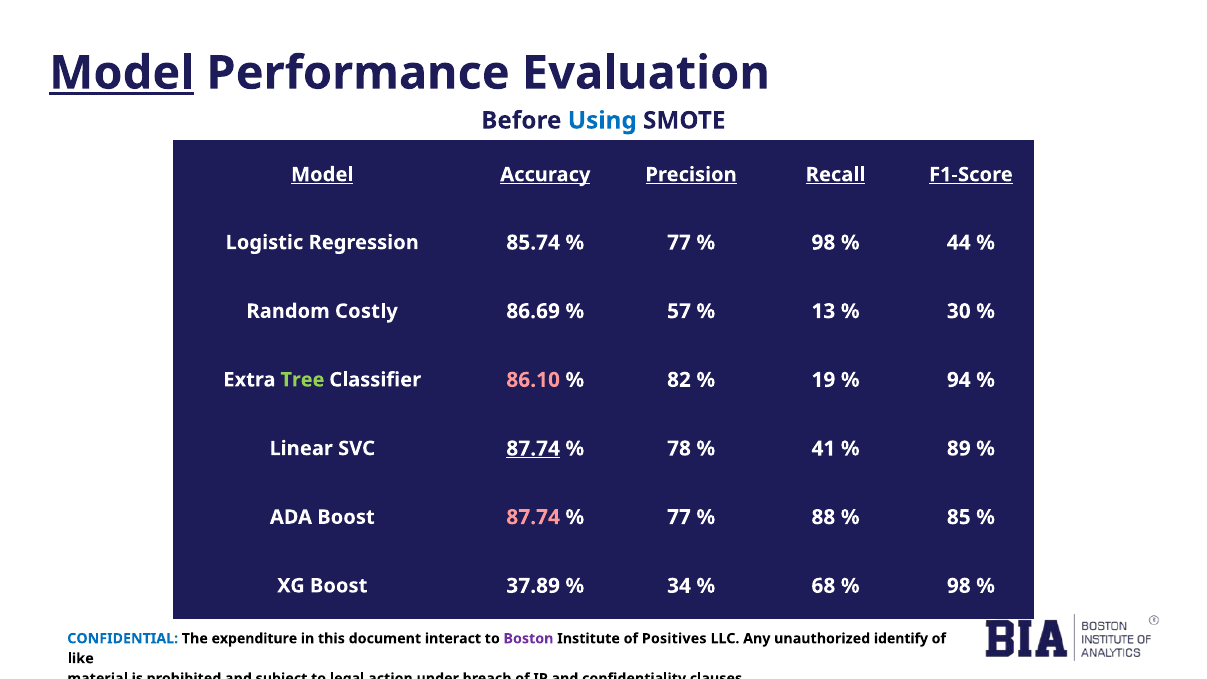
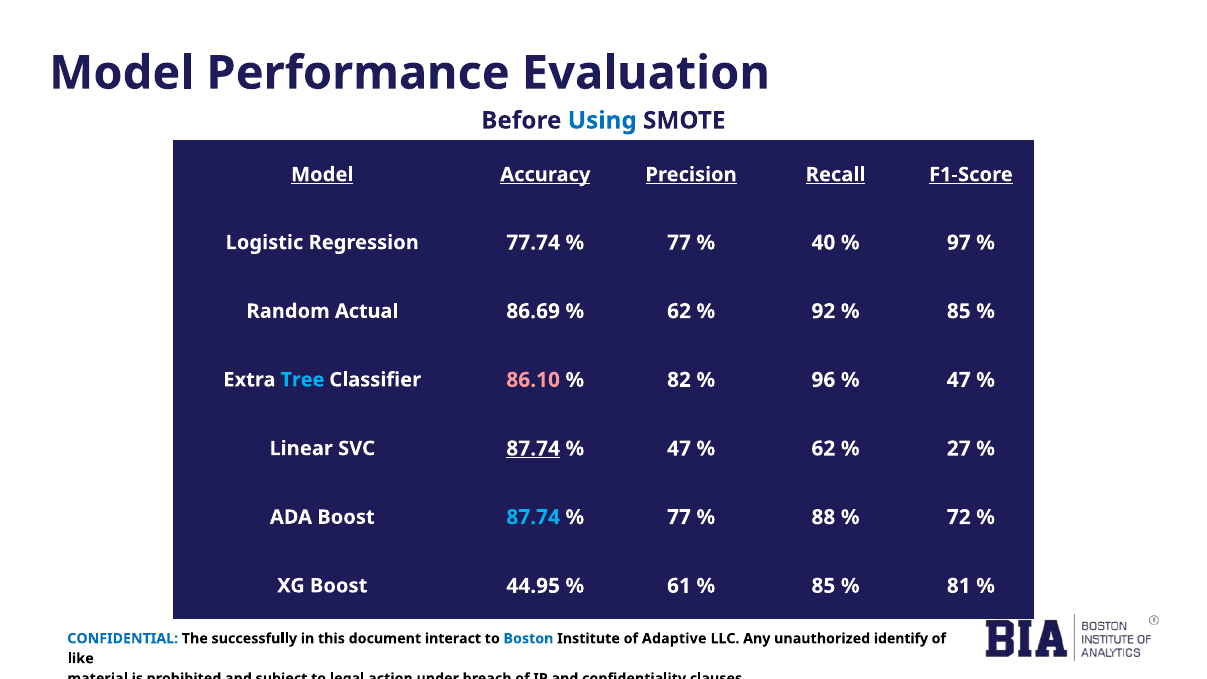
Model at (122, 73) underline: present -> none
85.74: 85.74 -> 77.74
98 at (823, 243): 98 -> 40
44: 44 -> 97
Costly: Costly -> Actual
57 at (679, 311): 57 -> 62
13: 13 -> 92
30 at (959, 311): 30 -> 85
Tree colour: light green -> light blue
19: 19 -> 96
94 at (959, 380): 94 -> 47
78 at (679, 449): 78 -> 47
41 at (823, 449): 41 -> 62
89: 89 -> 27
87.74 at (533, 517) colour: pink -> light blue
85: 85 -> 72
37.89: 37.89 -> 44.95
34: 34 -> 61
68 at (823, 586): 68 -> 85
98 at (959, 586): 98 -> 81
expenditure: expenditure -> successfully
Boston colour: purple -> blue
Positives: Positives -> Adaptive
